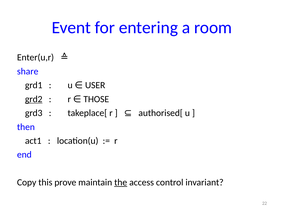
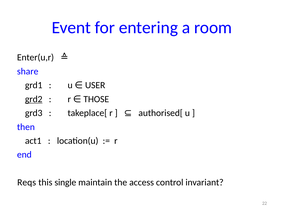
Copy: Copy -> Reqs
prove: prove -> single
the underline: present -> none
